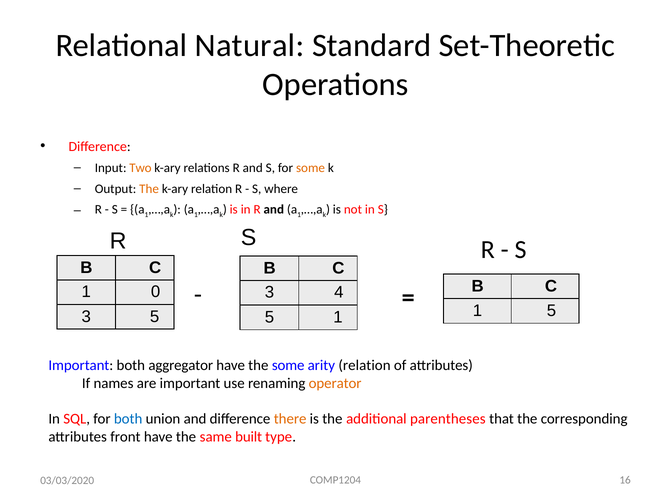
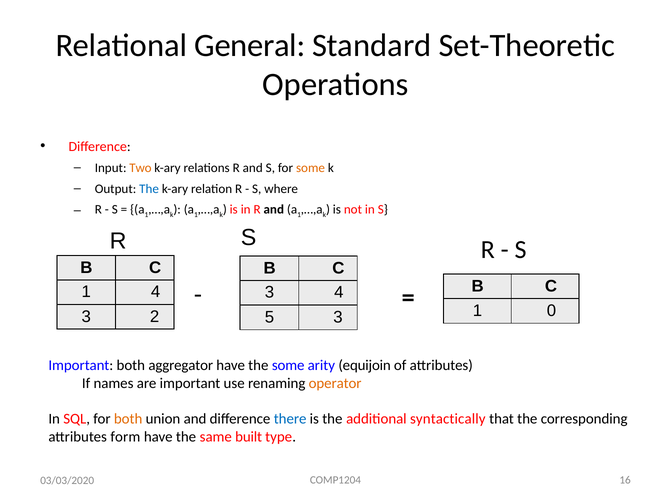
Natural: Natural -> General
The at (149, 189) colour: orange -> blue
1 0: 0 -> 4
1 5: 5 -> 0
3 5: 5 -> 2
5 1: 1 -> 3
arity relation: relation -> equijoin
both at (128, 419) colour: blue -> orange
there colour: orange -> blue
parentheses: parentheses -> syntactically
front: front -> form
